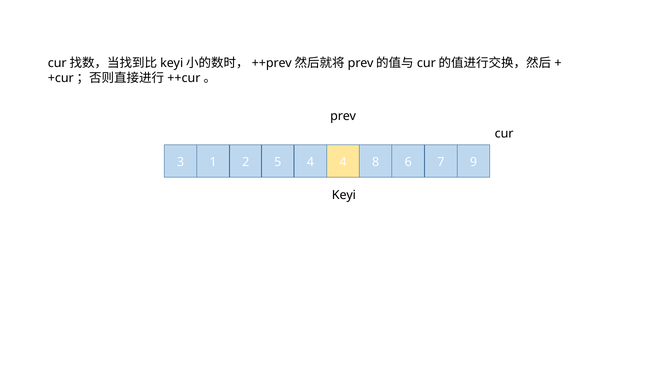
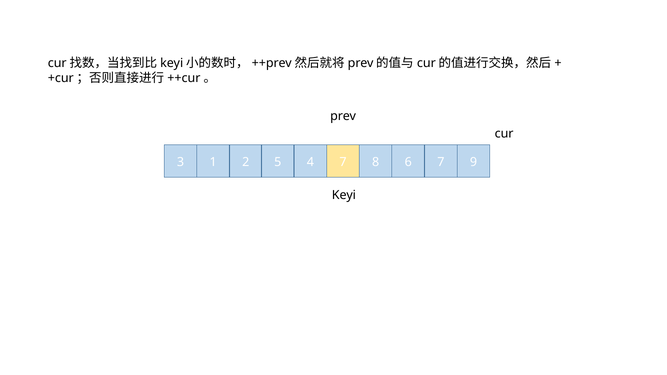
4 4: 4 -> 7
